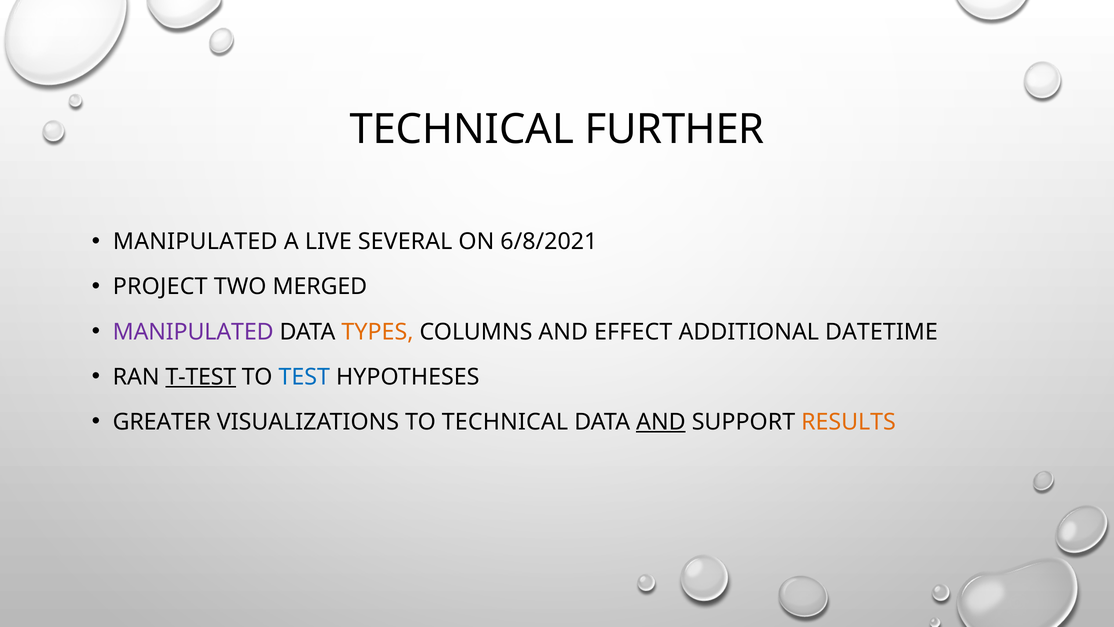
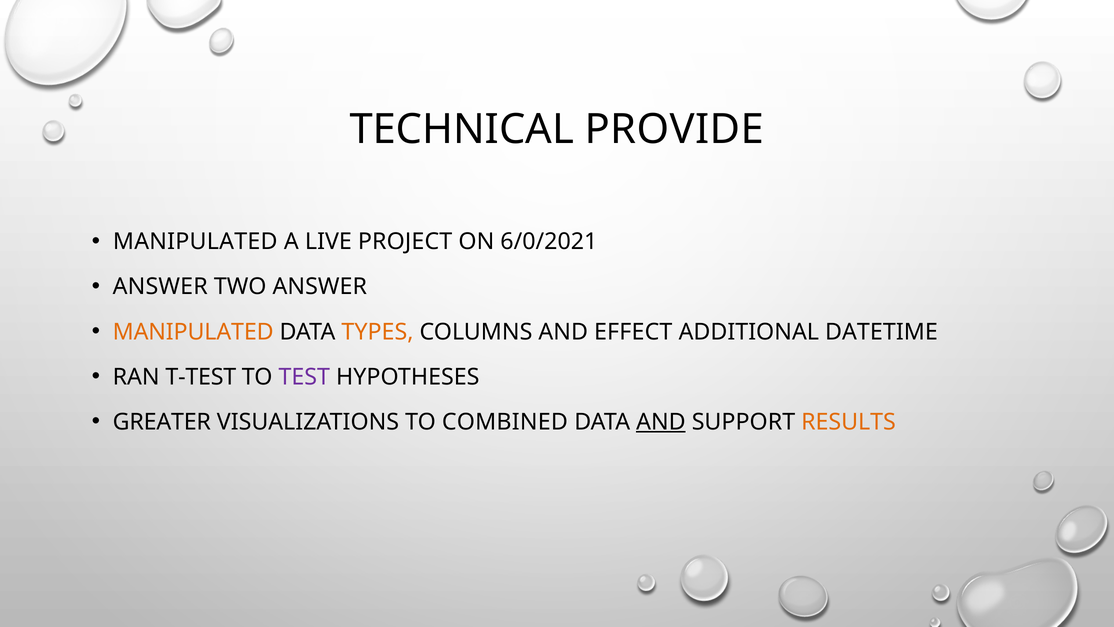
FURTHER: FURTHER -> PROVIDE
SEVERAL: SEVERAL -> PROJECT
6/8/2021: 6/8/2021 -> 6/0/2021
PROJECT at (160, 287): PROJECT -> ANSWER
TWO MERGED: MERGED -> ANSWER
MANIPULATED at (193, 332) colour: purple -> orange
T-TEST underline: present -> none
TEST colour: blue -> purple
TO TECHNICAL: TECHNICAL -> COMBINED
